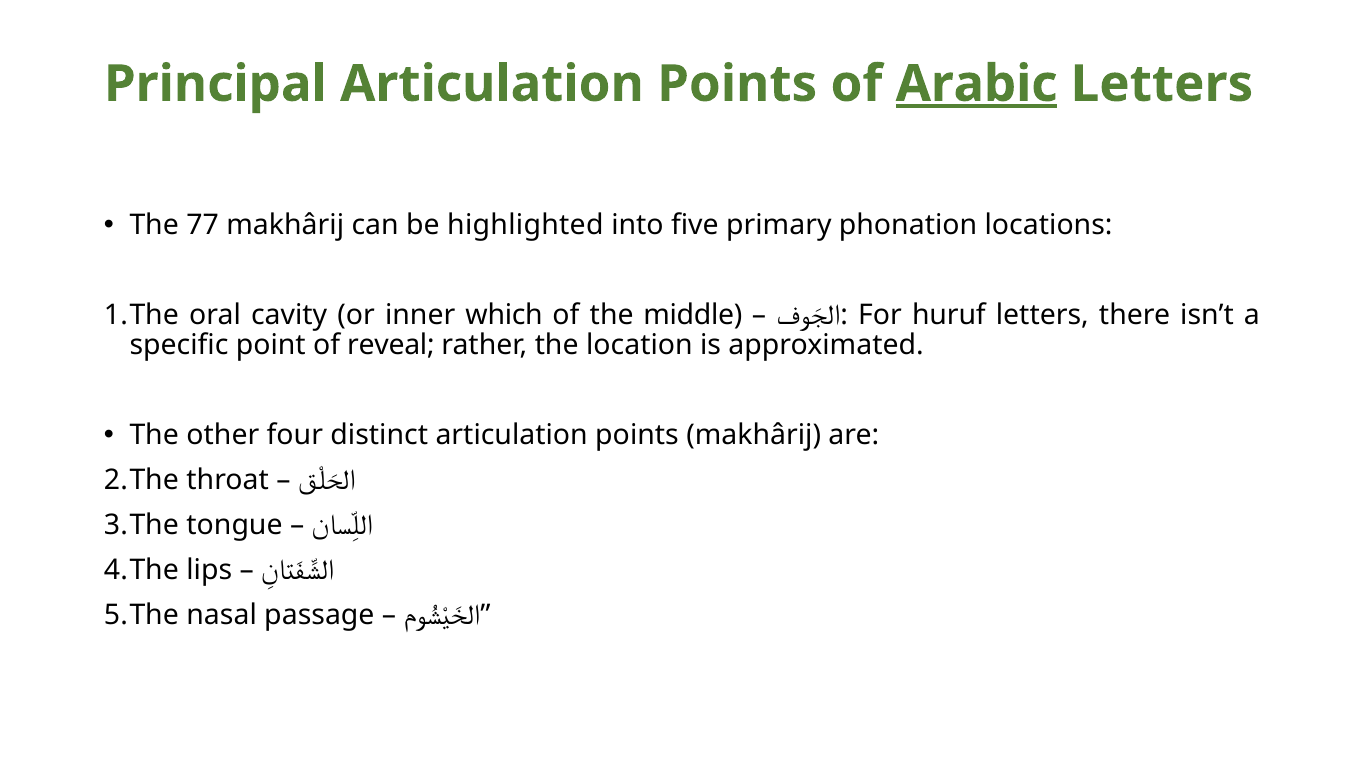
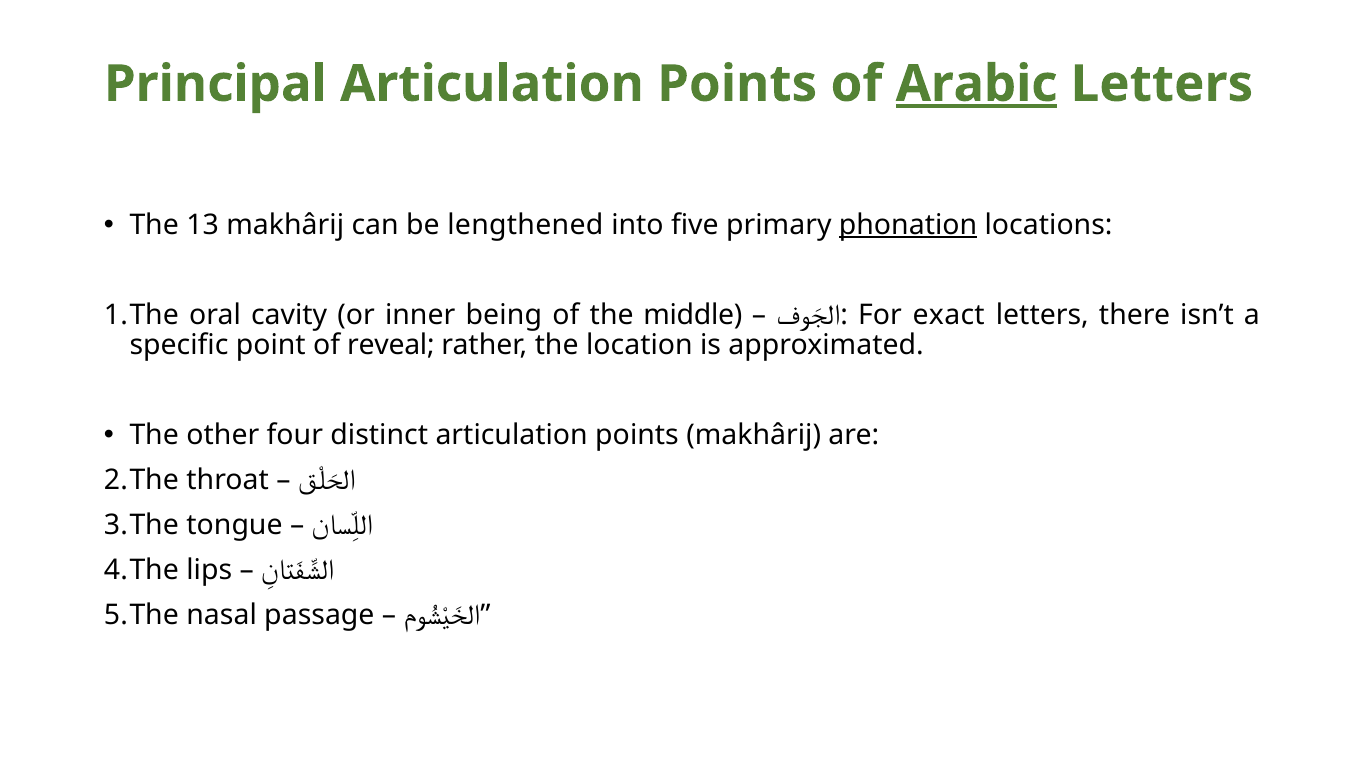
77: 77 -> 13
highlighted: highlighted -> lengthened
phonation underline: none -> present
huruf: huruf -> exact
which: which -> being
